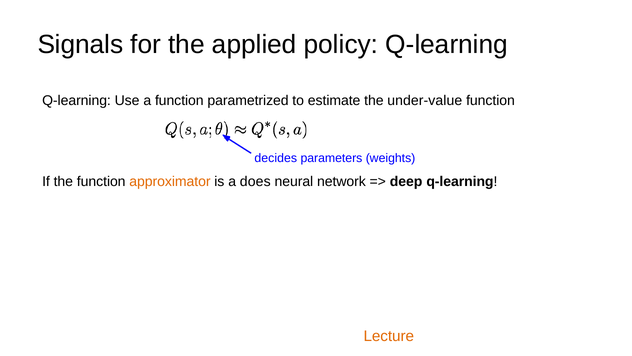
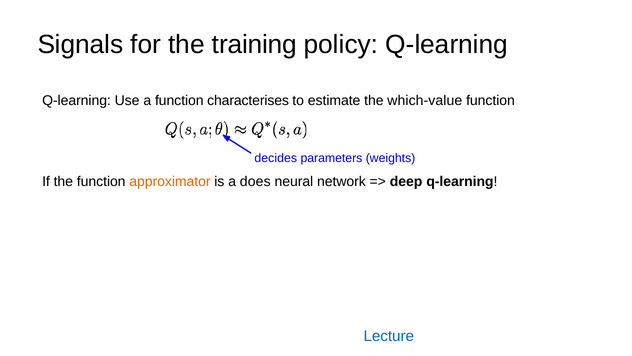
applied: applied -> training
parametrized: parametrized -> characterises
under-value: under-value -> which-value
Lecture colour: orange -> blue
